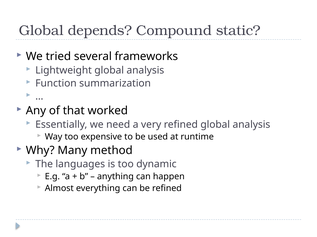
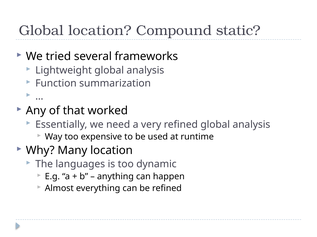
Global depends: depends -> location
Many method: method -> location
